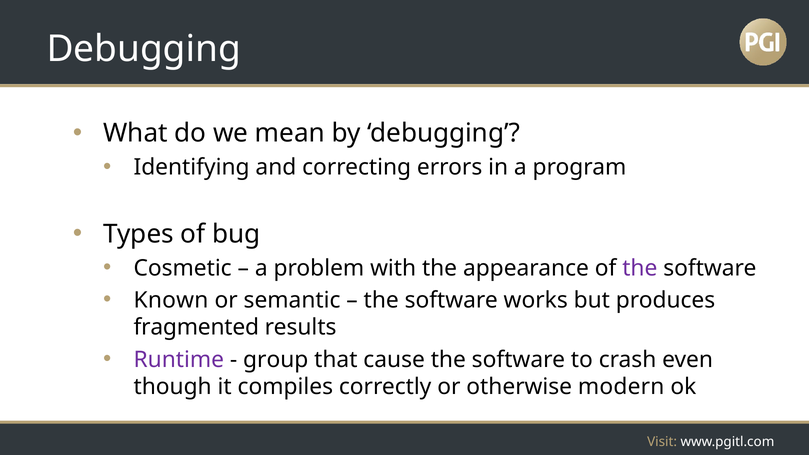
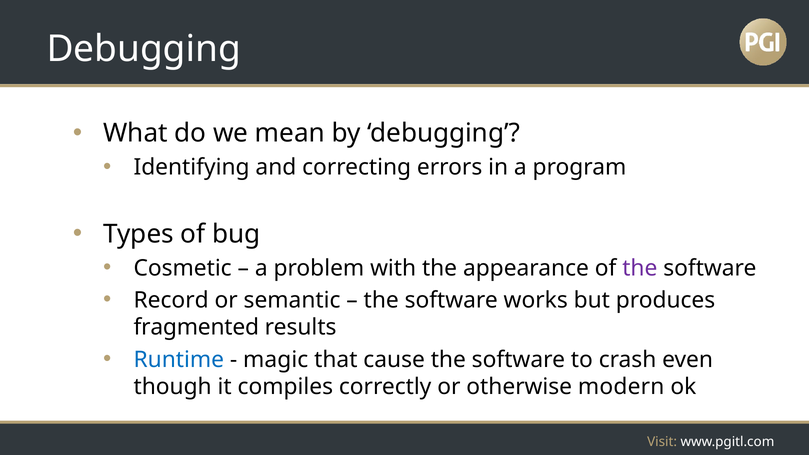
Known: Known -> Record
Runtime colour: purple -> blue
group: group -> magic
